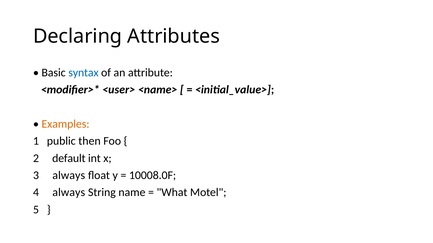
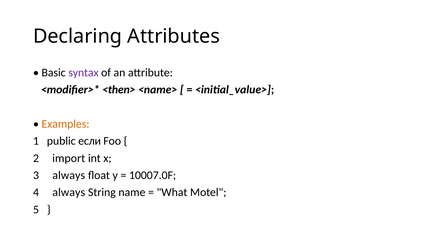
syntax colour: blue -> purple
<user>: <user> -> <then>
then: then -> если
default: default -> import
10008.0F: 10008.0F -> 10007.0F
